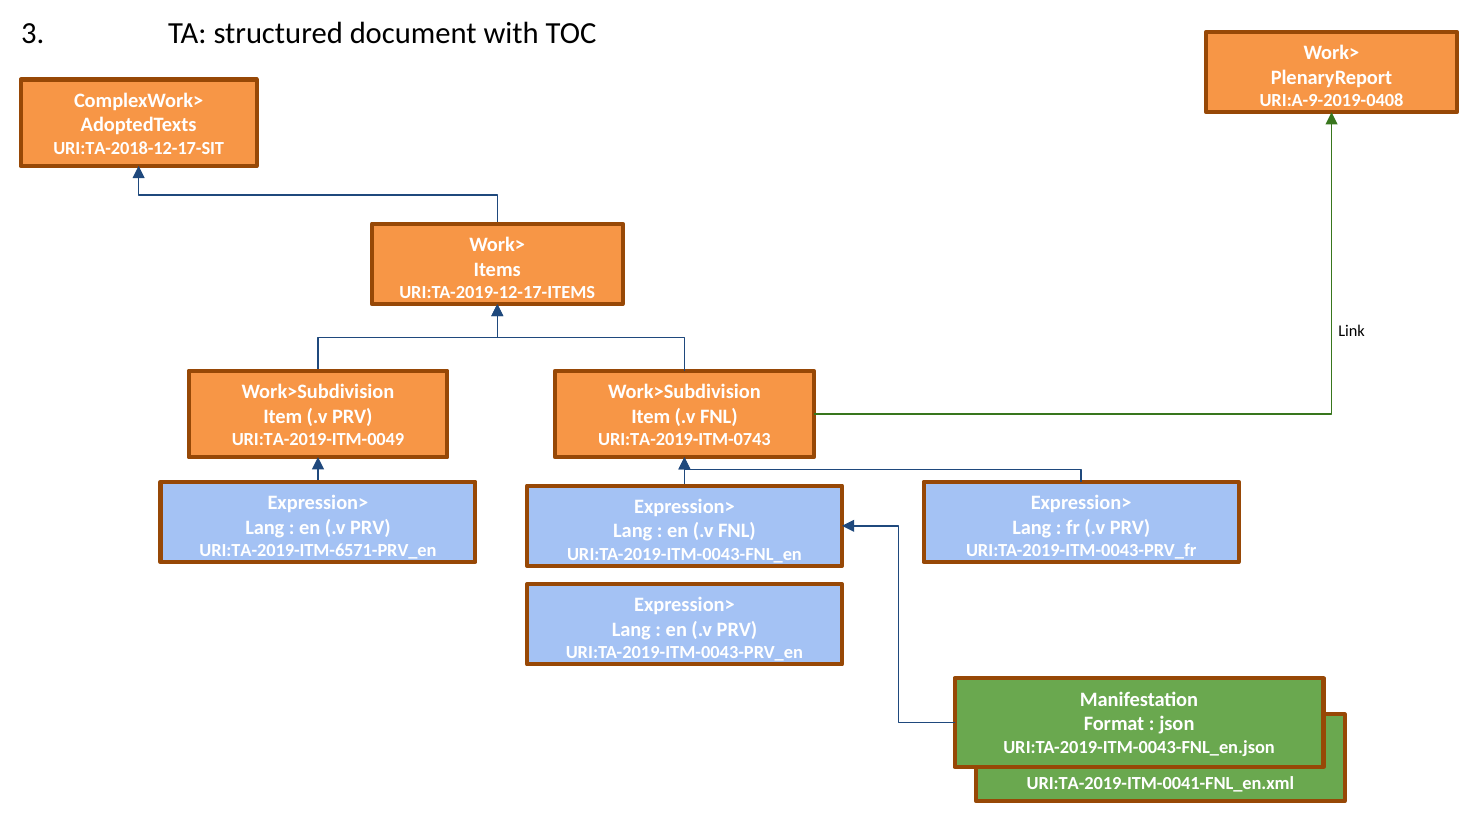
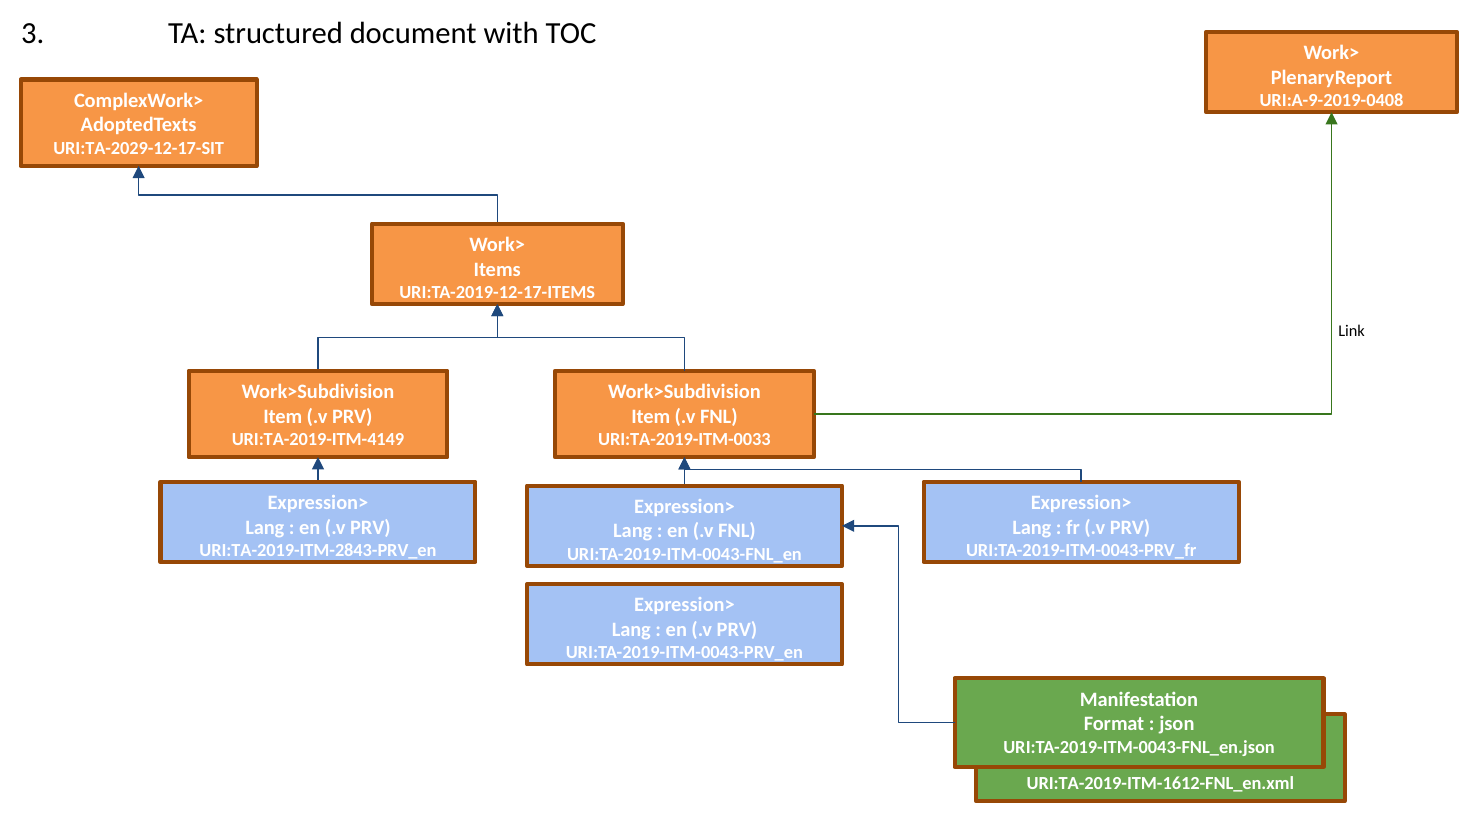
URI:TA-2018-12-17-SIT: URI:TA-2018-12-17-SIT -> URI:TA-2029-12-17-SIT
URI:TA-2019-ITM-0049: URI:TA-2019-ITM-0049 -> URI:TA-2019-ITM-4149
URI:TA-2019-ITM-0743: URI:TA-2019-ITM-0743 -> URI:TA-2019-ITM-0033
URI:TA-2019-ITM-6571-PRV_en: URI:TA-2019-ITM-6571-PRV_en -> URI:TA-2019-ITM-2843-PRV_en
URI:TA-2019-ITM-0041-FNL_en.xml: URI:TA-2019-ITM-0041-FNL_en.xml -> URI:TA-2019-ITM-1612-FNL_en.xml
